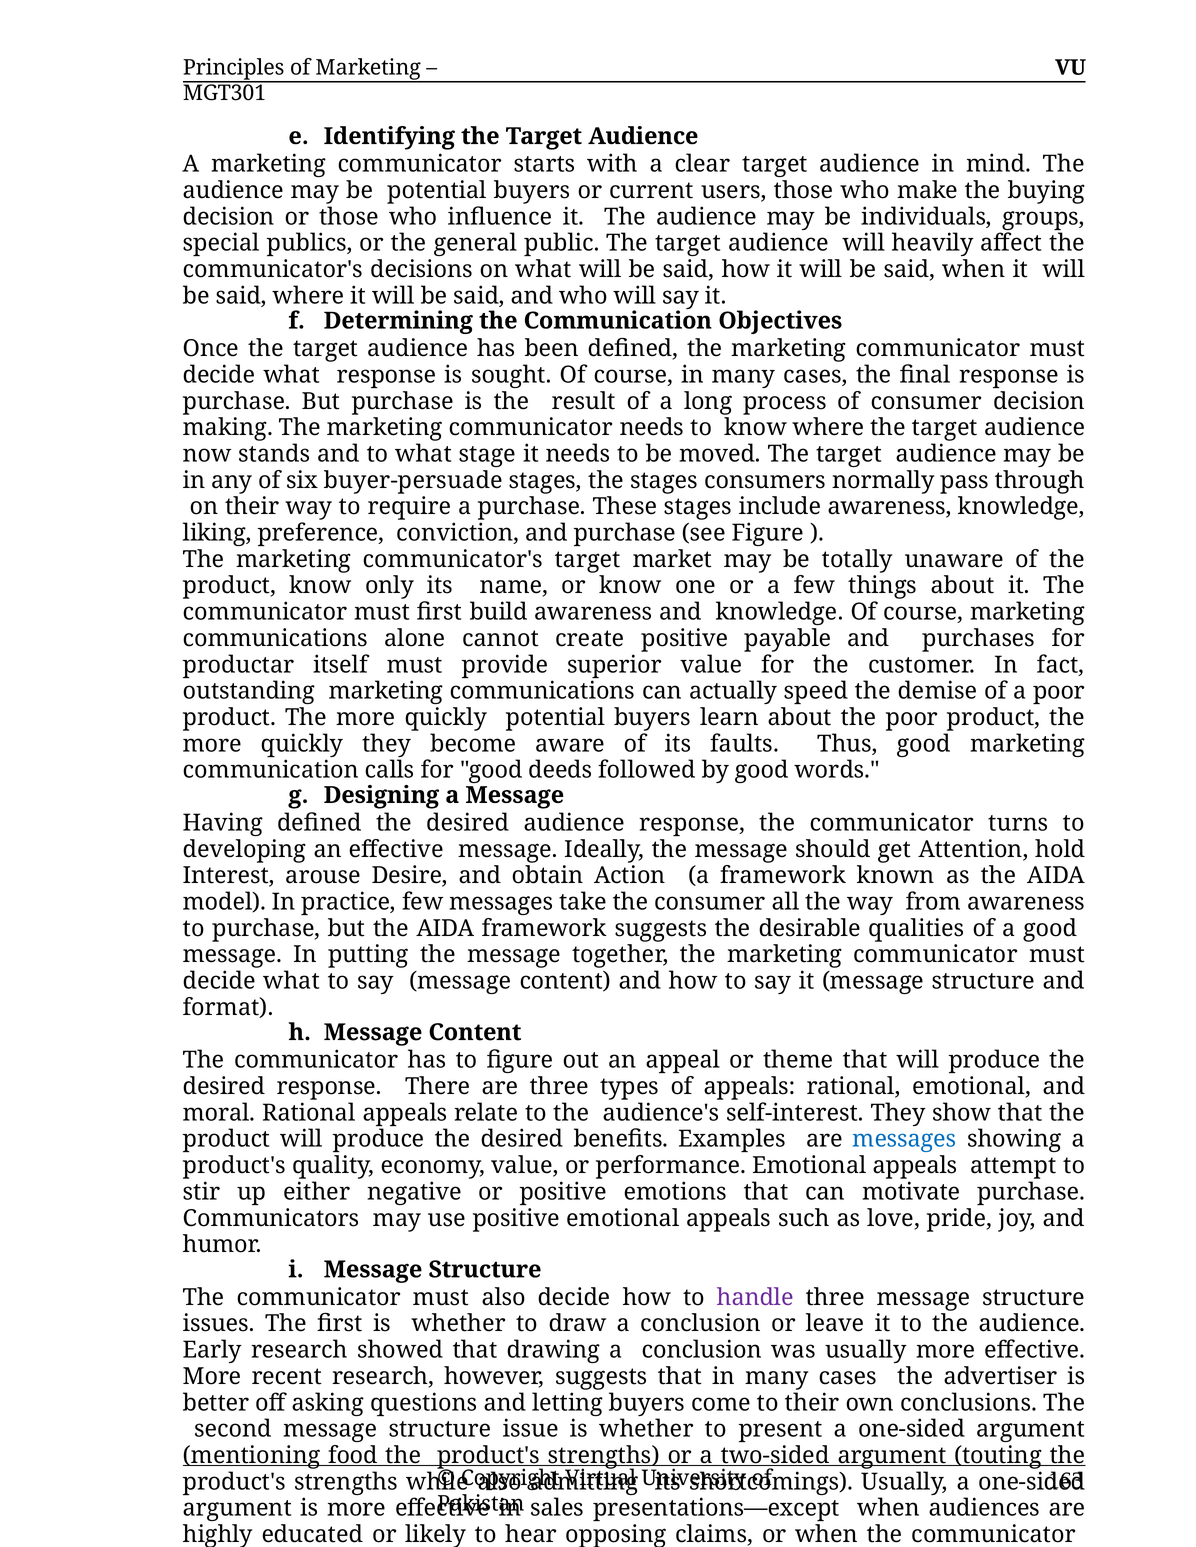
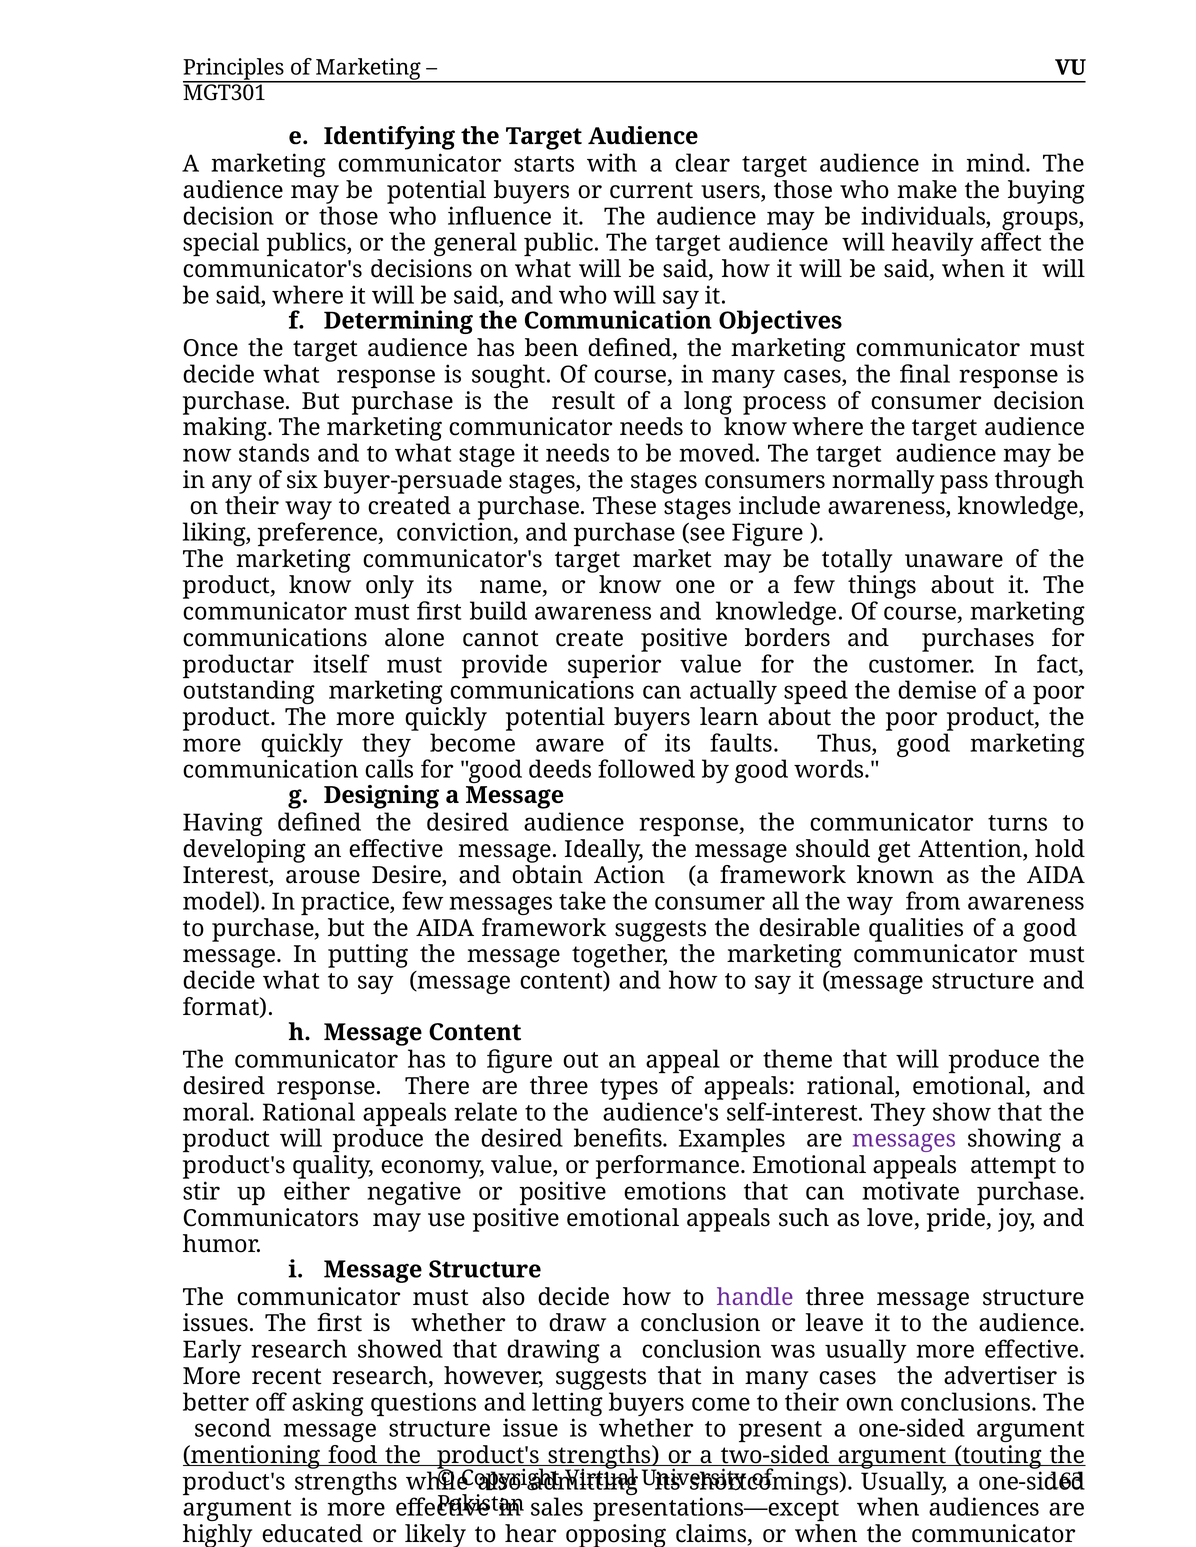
require: require -> created
payable: payable -> borders
messages at (904, 1140) colour: blue -> purple
